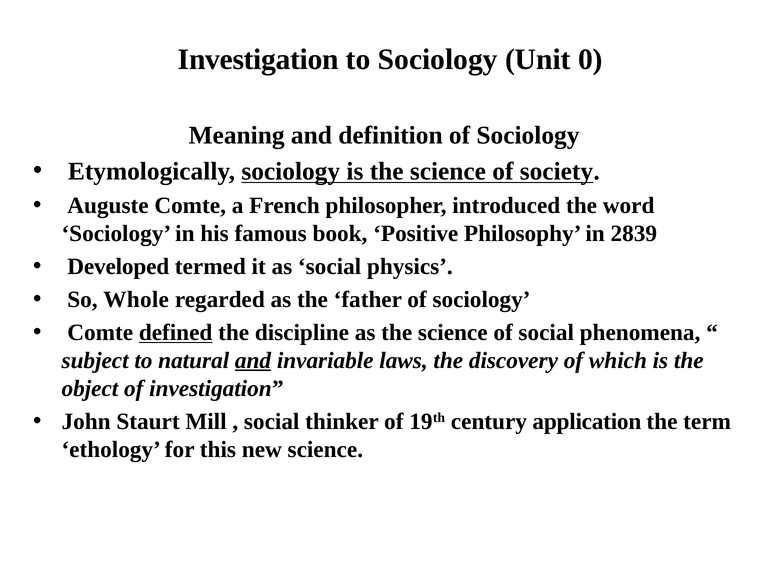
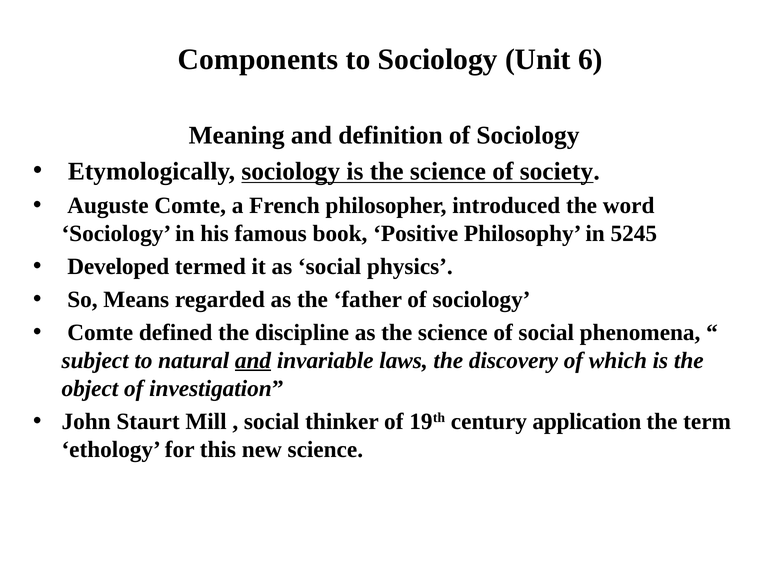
Investigation at (258, 59): Investigation -> Components
0: 0 -> 6
2839: 2839 -> 5245
Whole: Whole -> Means
defined underline: present -> none
